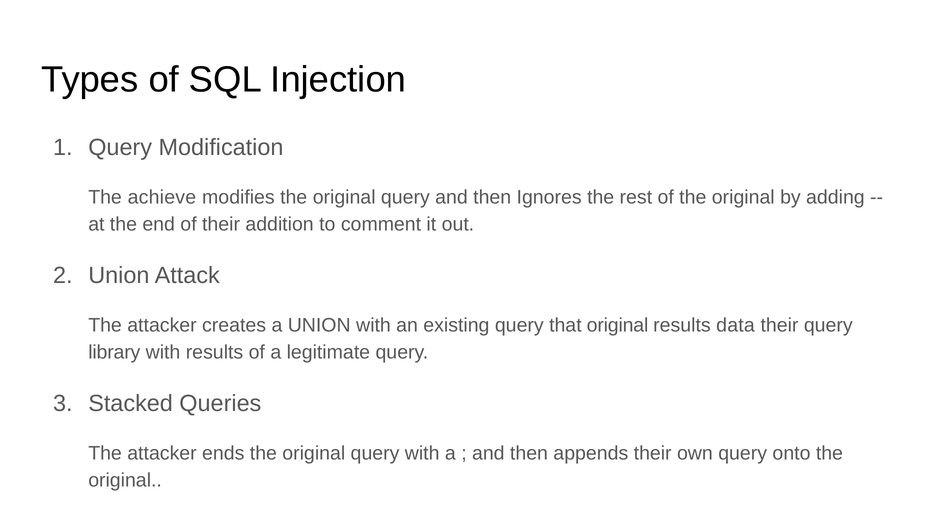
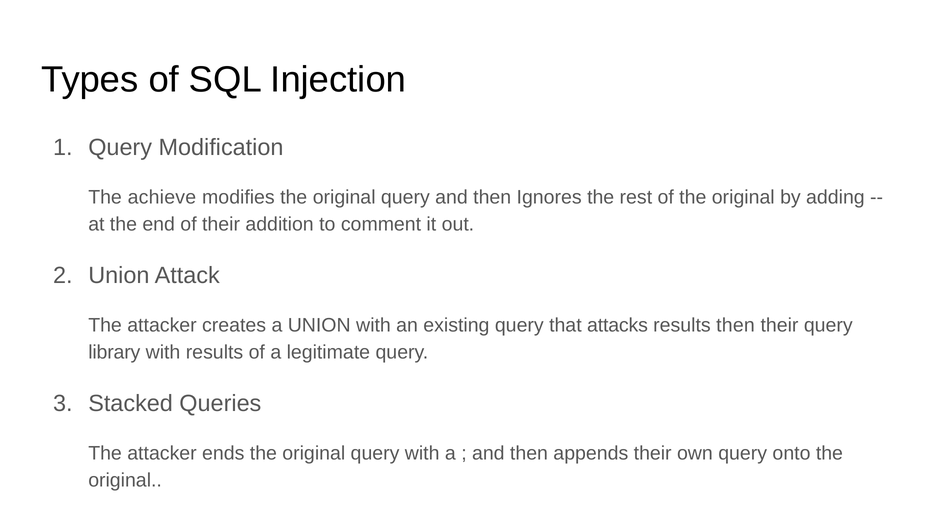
that original: original -> attacks
results data: data -> then
